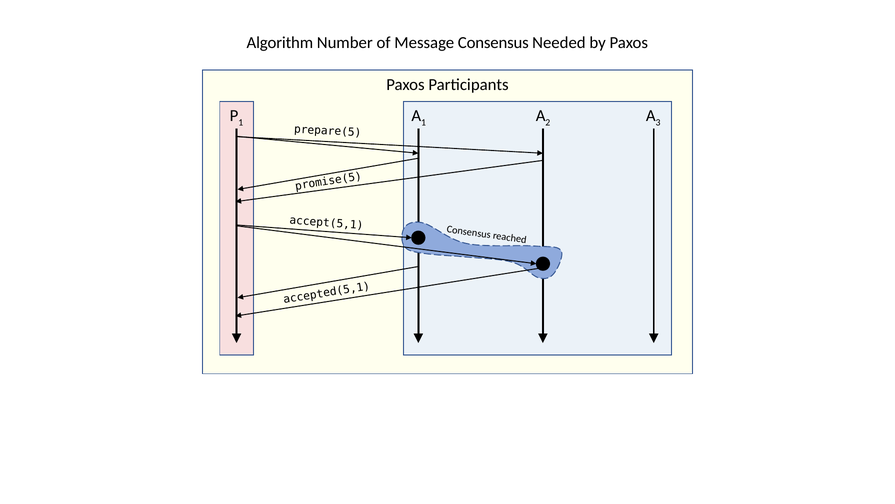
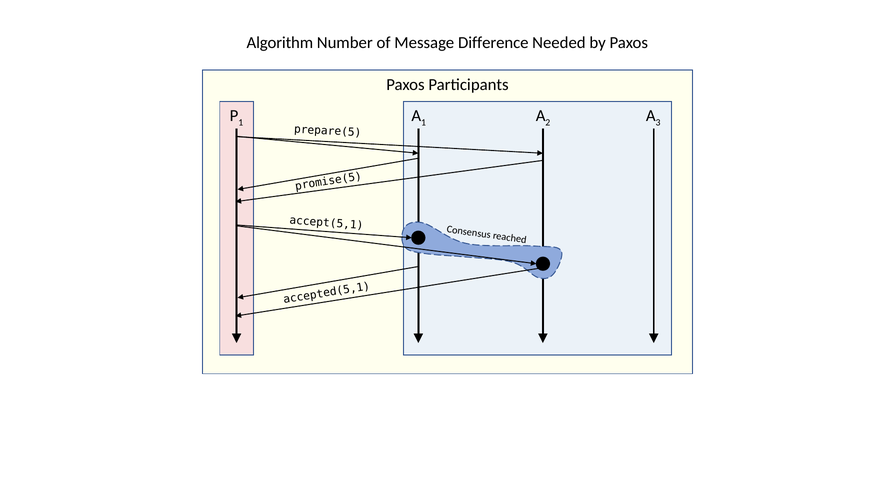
Message Consensus: Consensus -> Difference
